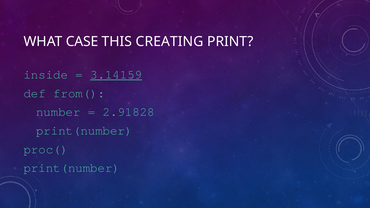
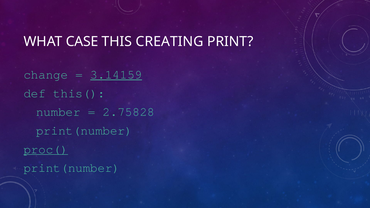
inside: inside -> change
from(: from( -> this(
2.91828: 2.91828 -> 2.75828
proc( underline: none -> present
